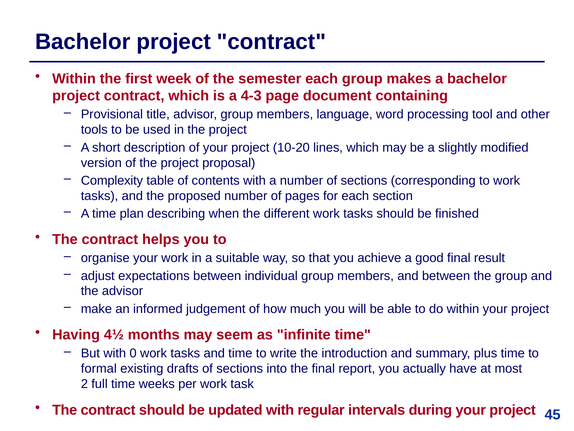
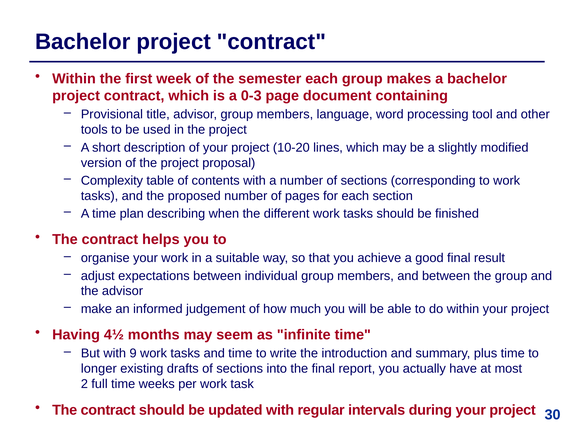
4-3: 4-3 -> 0-3
0: 0 -> 9
formal: formal -> longer
45: 45 -> 30
